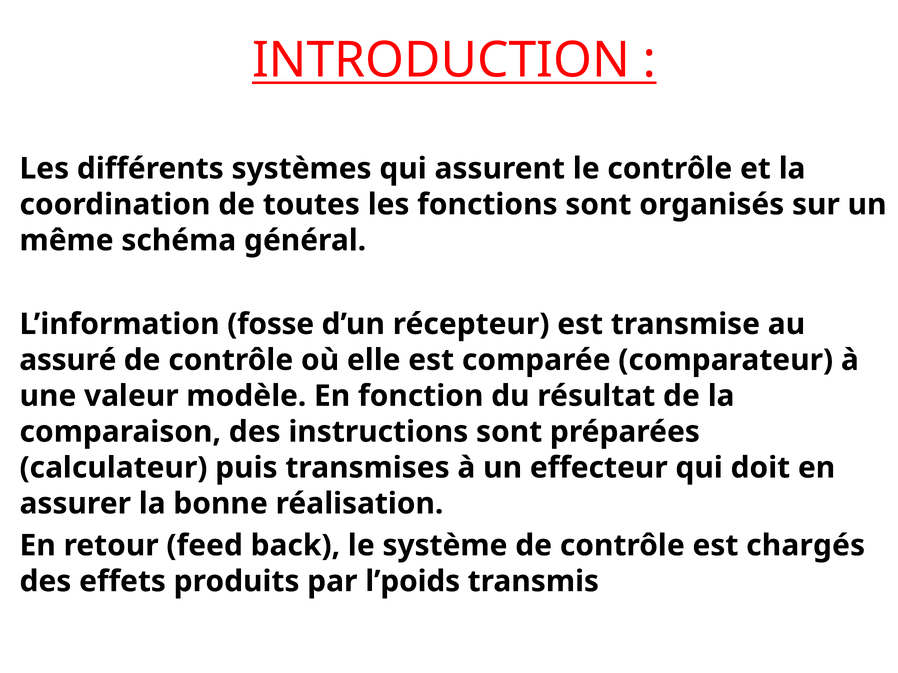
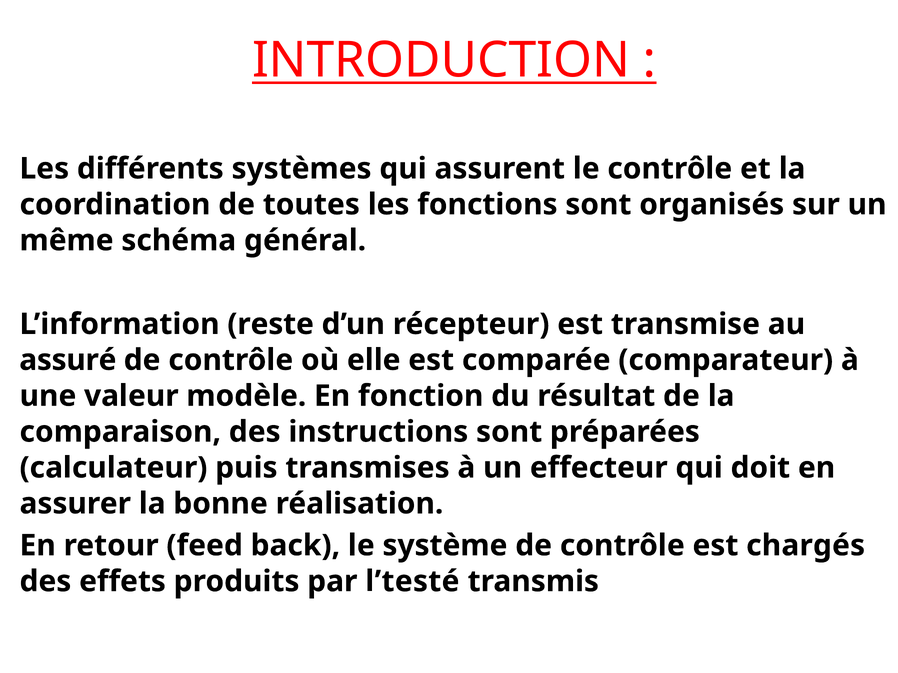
fosse: fosse -> reste
l’poids: l’poids -> l’testé
